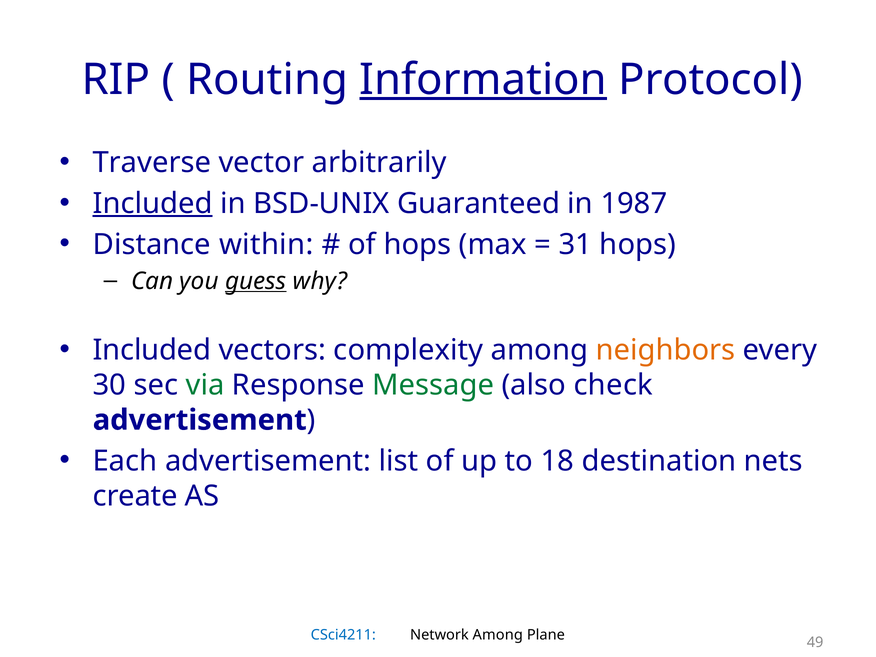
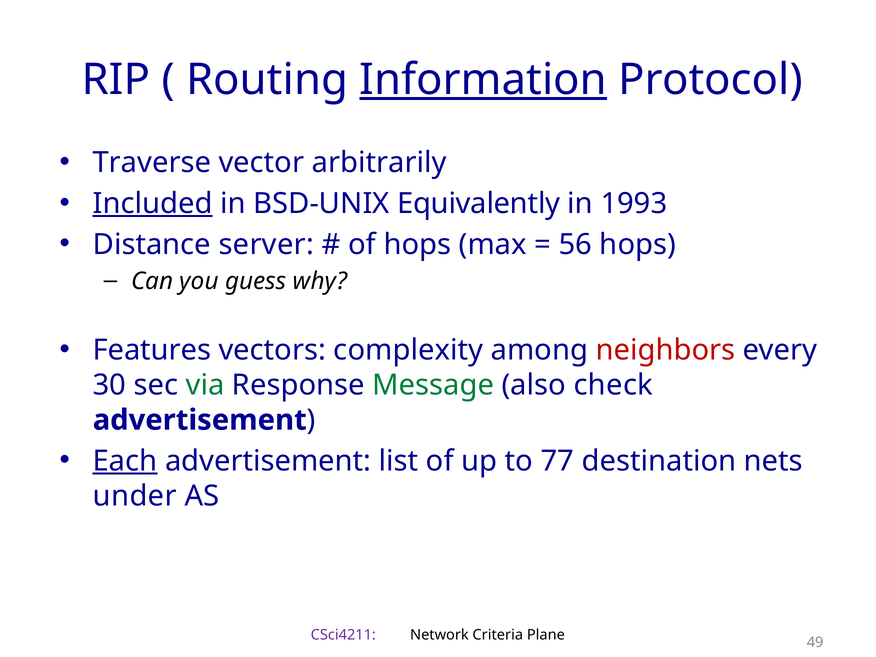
Guaranteed: Guaranteed -> Equivalently
1987: 1987 -> 1993
within: within -> server
31: 31 -> 56
guess underline: present -> none
Included at (152, 350): Included -> Features
neighbors colour: orange -> red
Each underline: none -> present
18: 18 -> 77
create: create -> under
CSci4211 colour: blue -> purple
Network Among: Among -> Criteria
